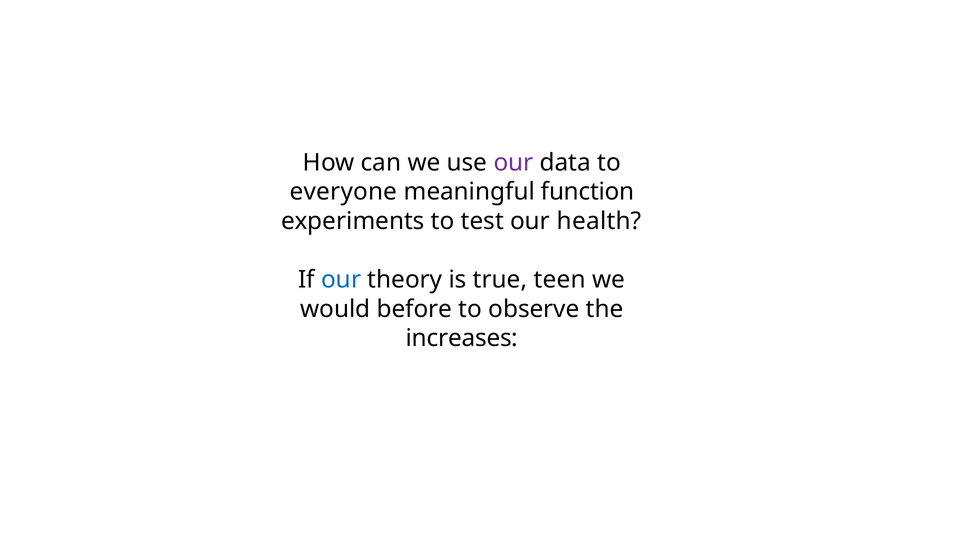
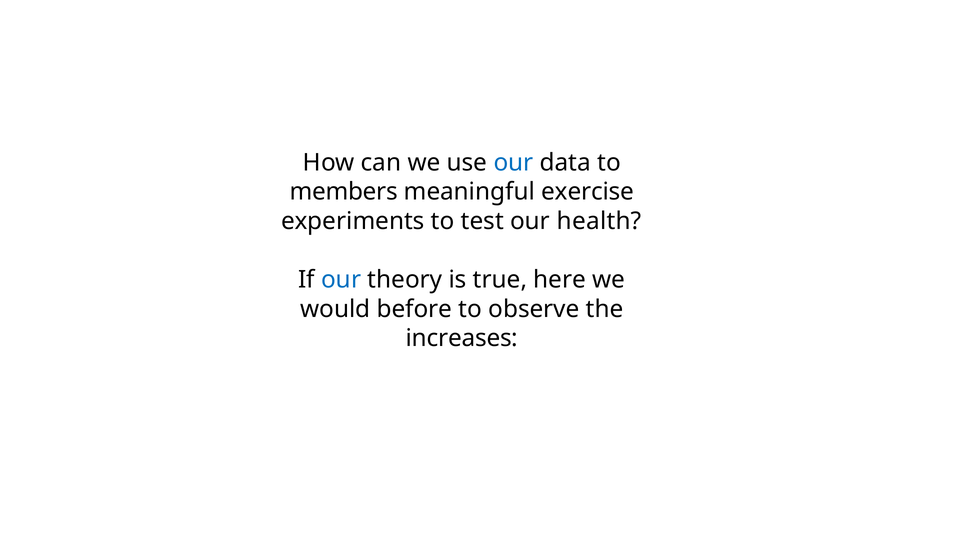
our at (514, 162) colour: purple -> blue
everyone: everyone -> members
function: function -> exercise
teen: teen -> here
